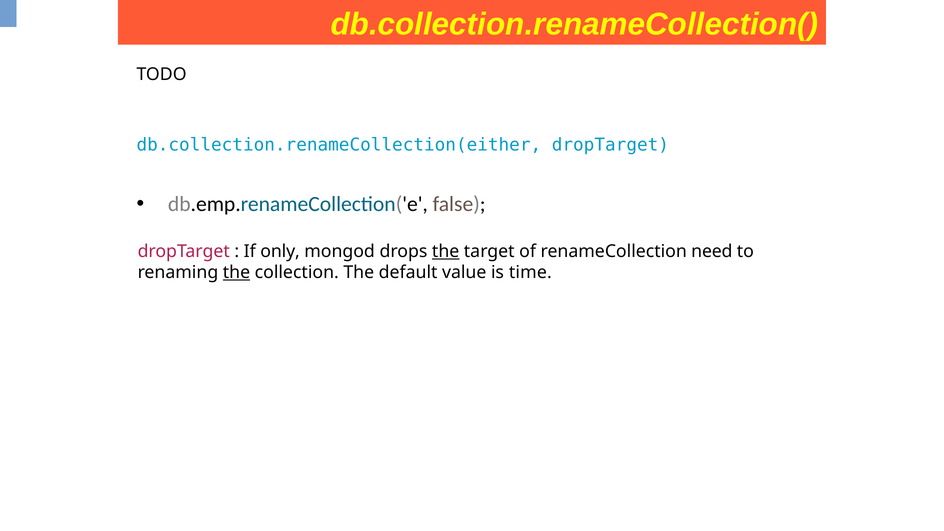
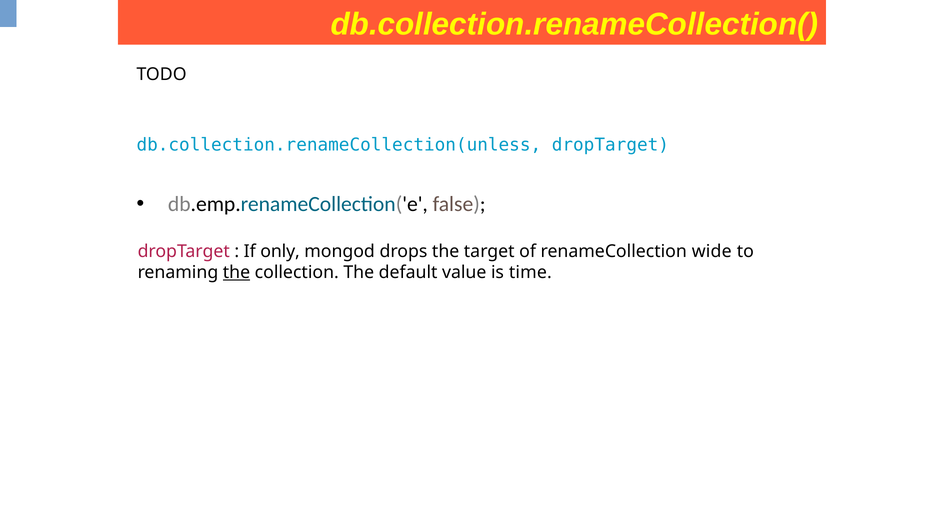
db.collection.renameCollection(either: db.collection.renameCollection(either -> db.collection.renameCollection(unless
the at (446, 251) underline: present -> none
need: need -> wide
